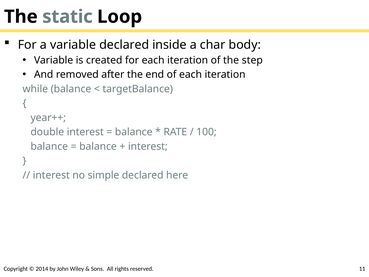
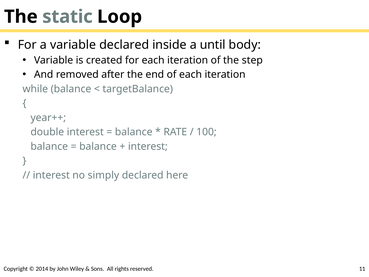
char: char -> until
simple: simple -> simply
